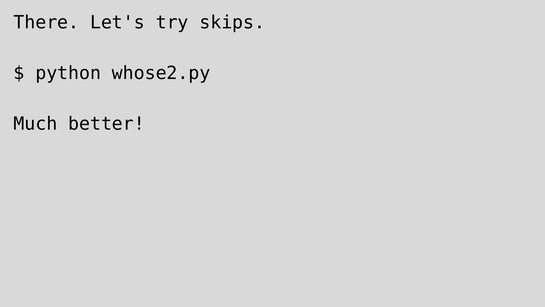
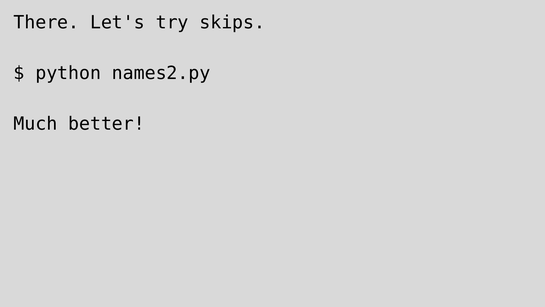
whose2.py: whose2.py -> names2.py
